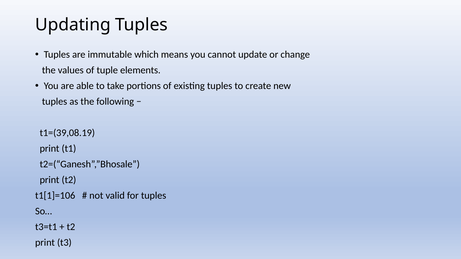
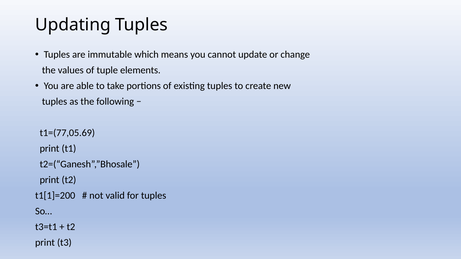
t1=(39,08.19: t1=(39,08.19 -> t1=(77,05.69
t1[1]=106: t1[1]=106 -> t1[1]=200
